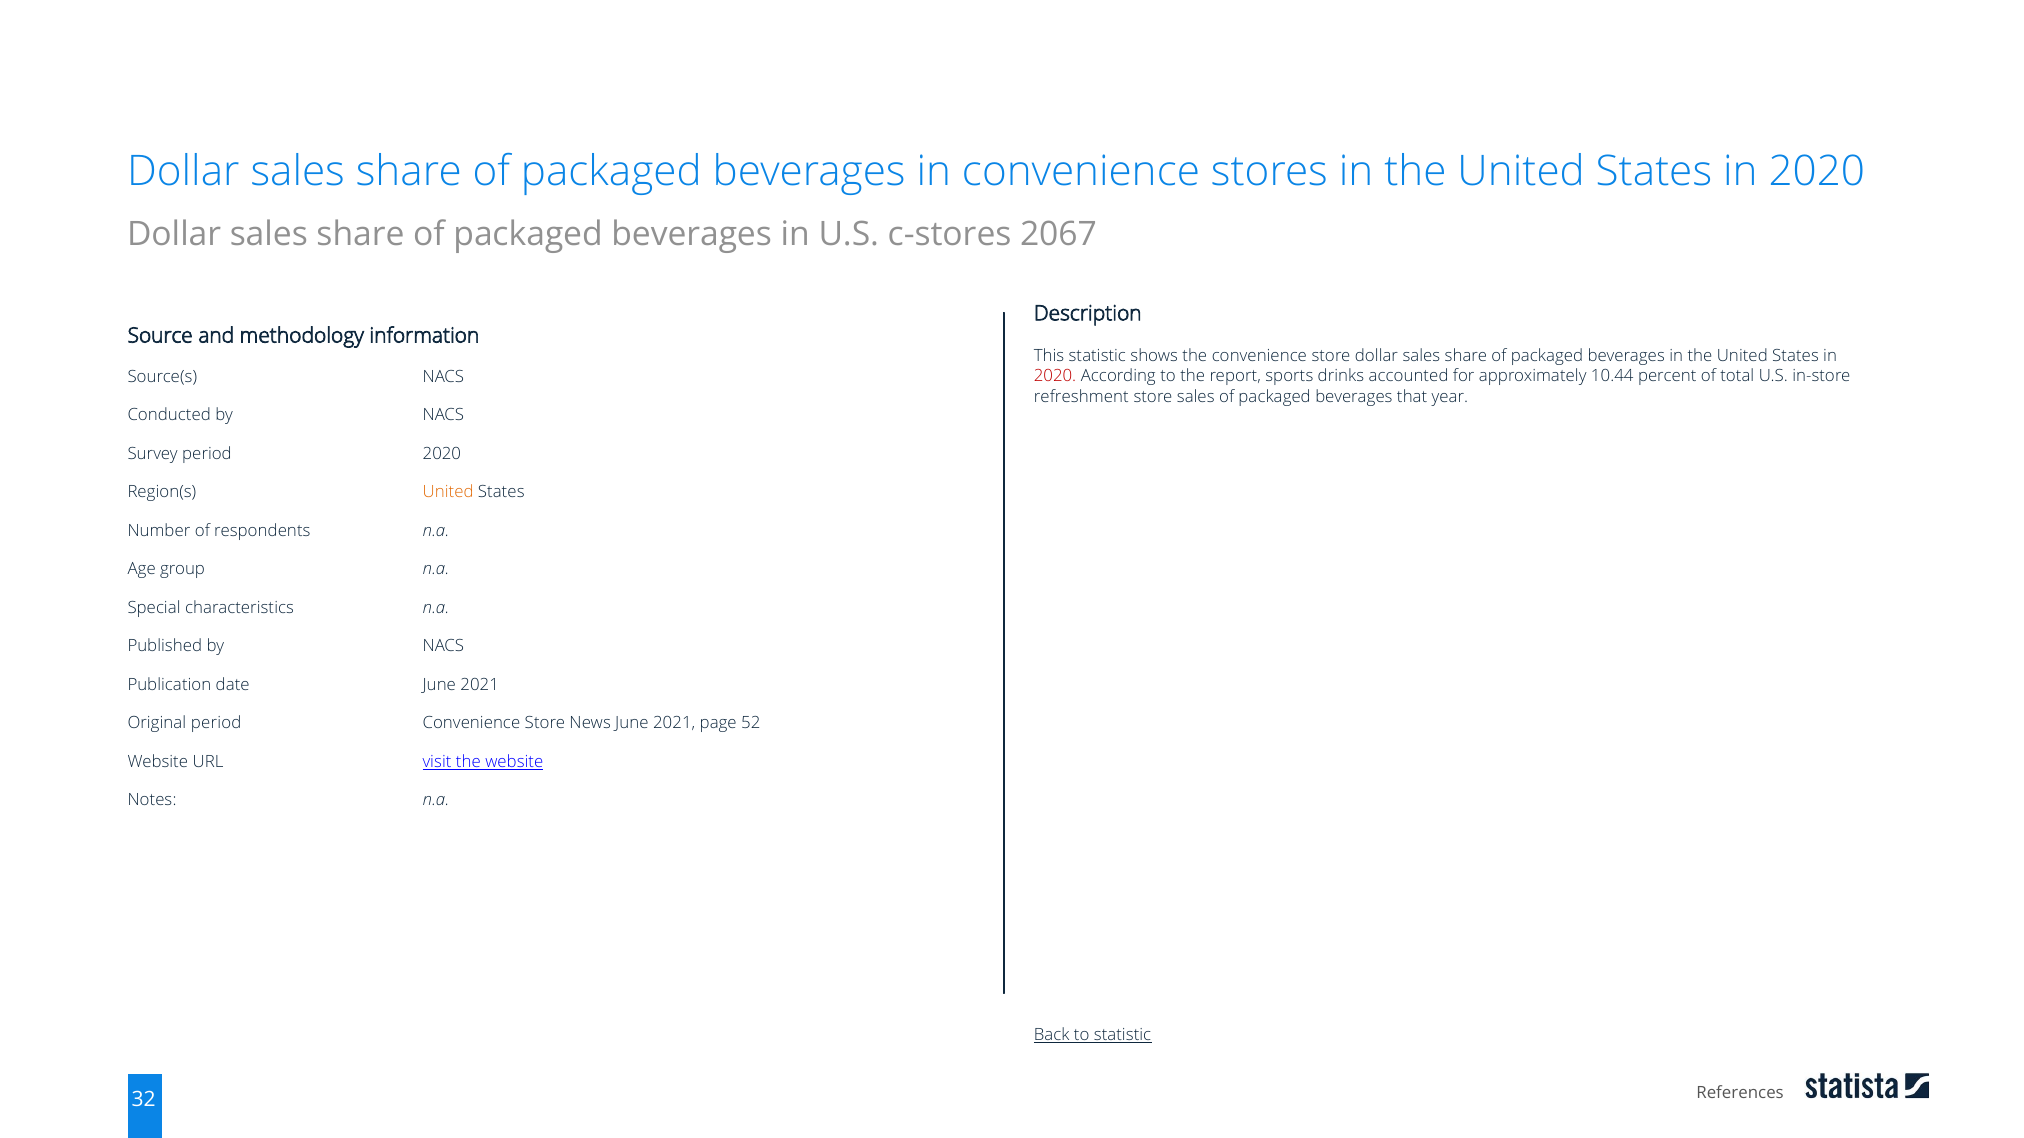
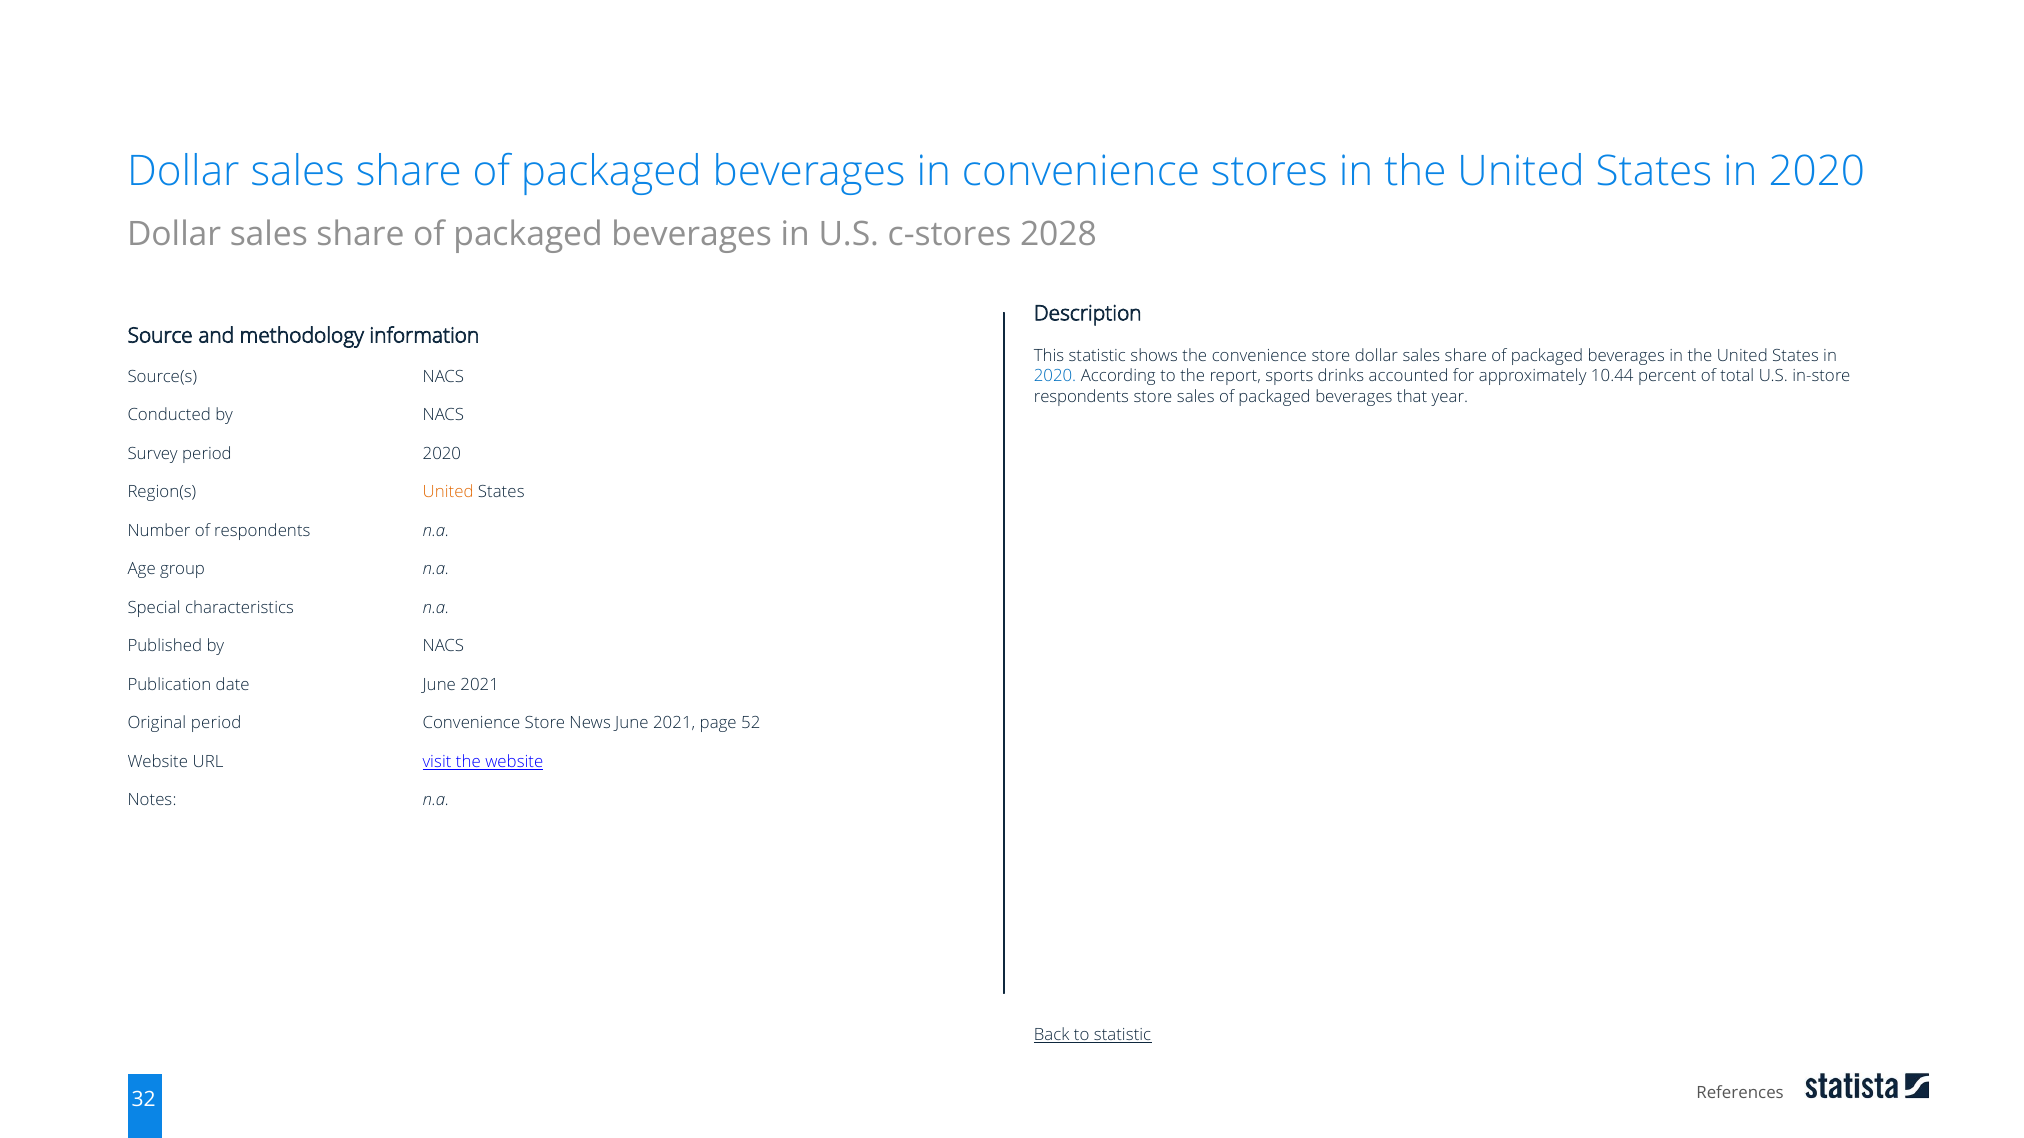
2067: 2067 -> 2028
2020 at (1055, 376) colour: red -> blue
refreshment at (1081, 397): refreshment -> respondents
